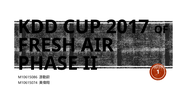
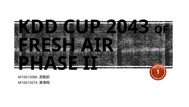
2017: 2017 -> 2043
